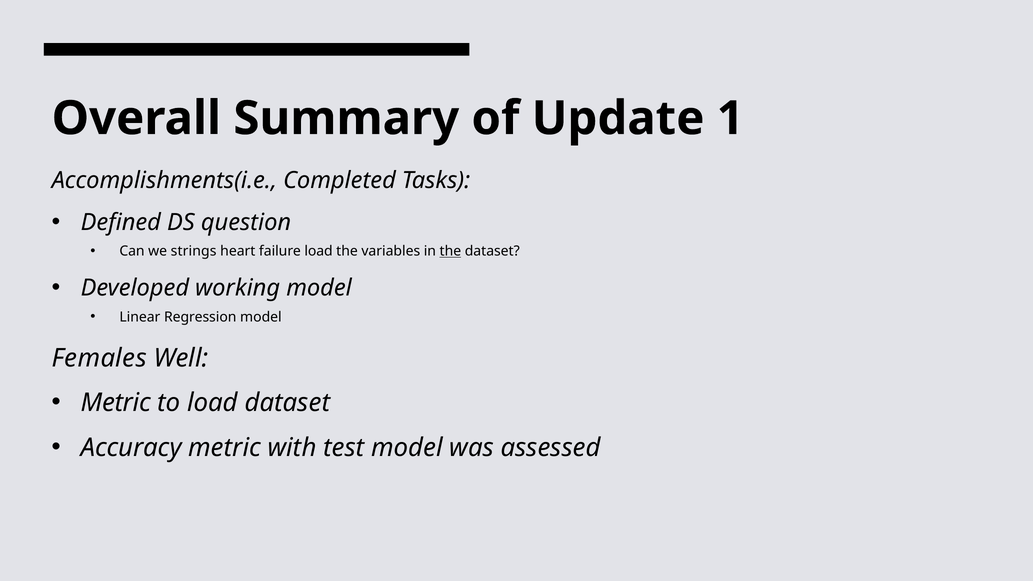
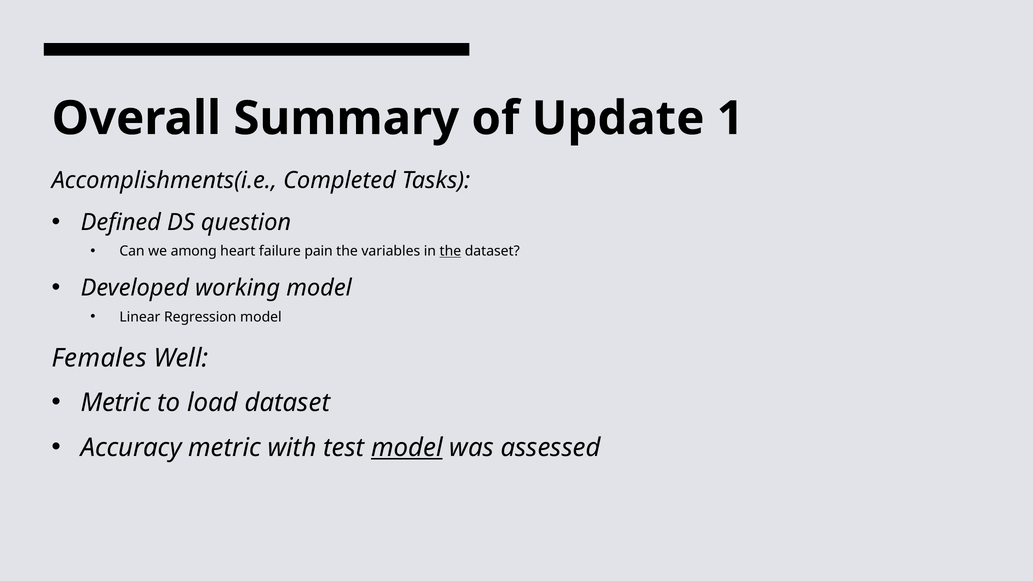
strings: strings -> among
failure load: load -> pain
model at (407, 448) underline: none -> present
